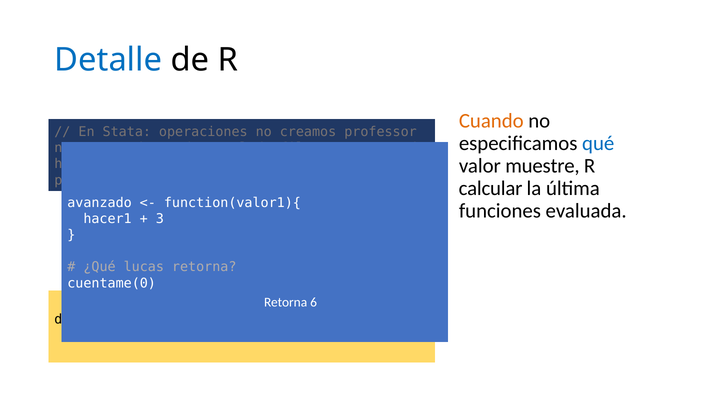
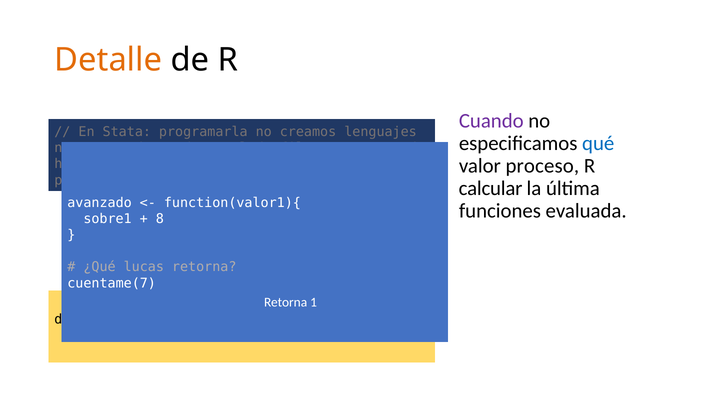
Detalle colour: blue -> orange
Cuando colour: orange -> purple
operaciones: operaciones -> programarla
professor: professor -> lenguajes
muestre: muestre -> proceso
hacer1: hacer1 -> sobre1
3 at (160, 219): 3 -> 8
cuentame(0: cuentame(0 -> cuentame(7
6: 6 -> 1
